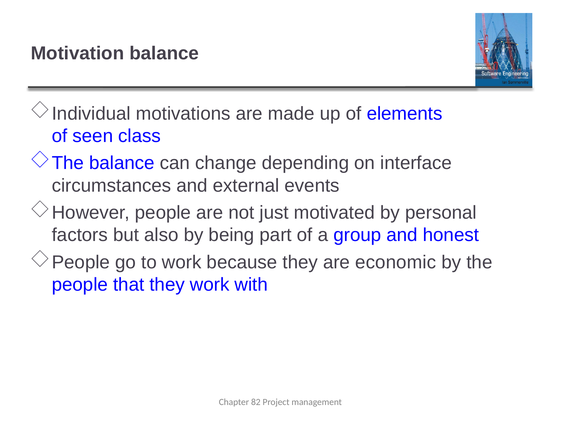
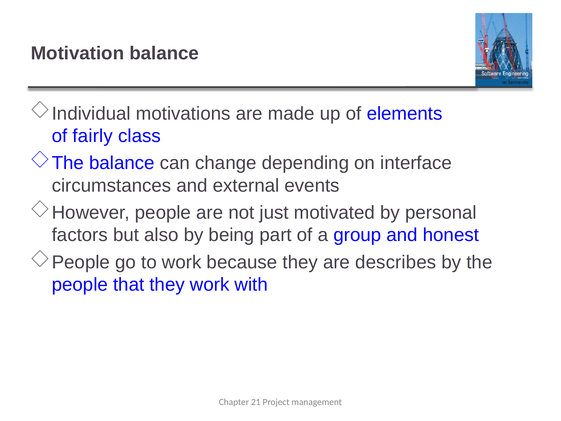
seen: seen -> fairly
economic: economic -> describes
82: 82 -> 21
